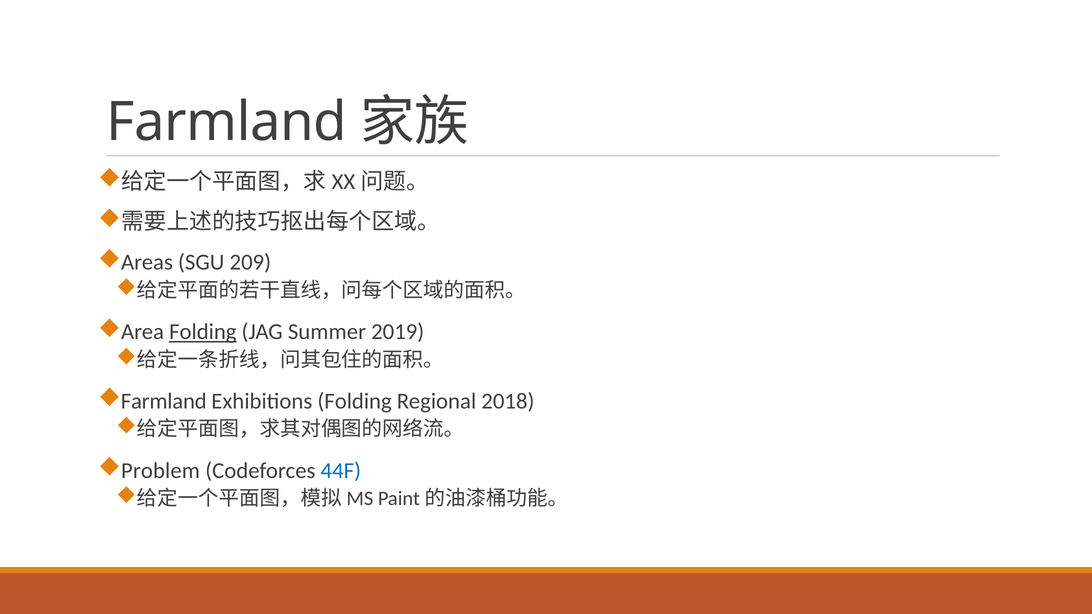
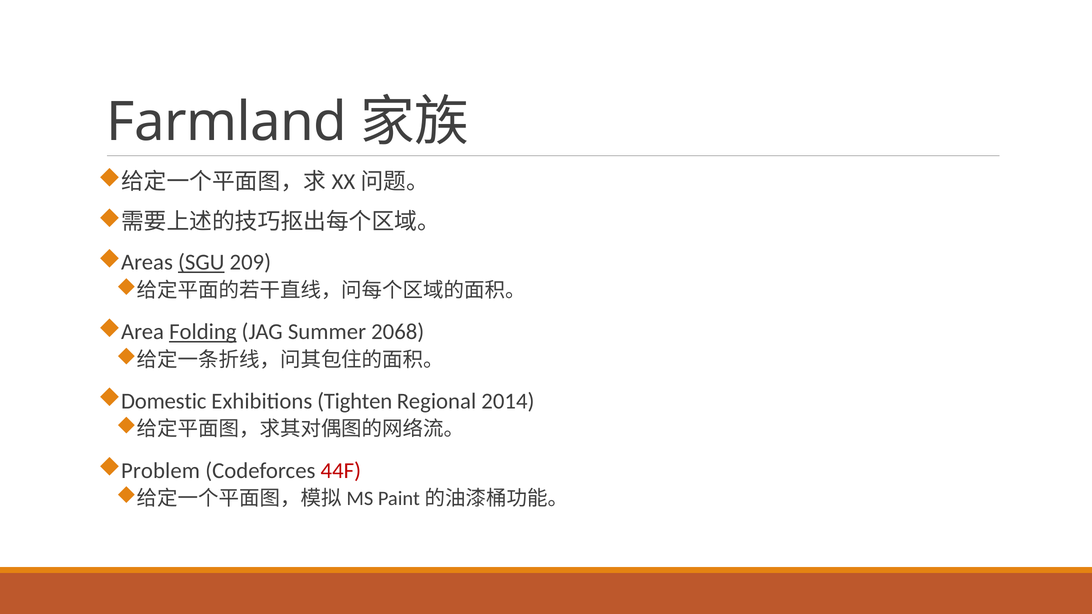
SGU underline: none -> present
2019: 2019 -> 2068
Farmland at (164, 401): Farmland -> Domestic
Exhibitions Folding: Folding -> Tighten
2018: 2018 -> 2014
44F colour: blue -> red
